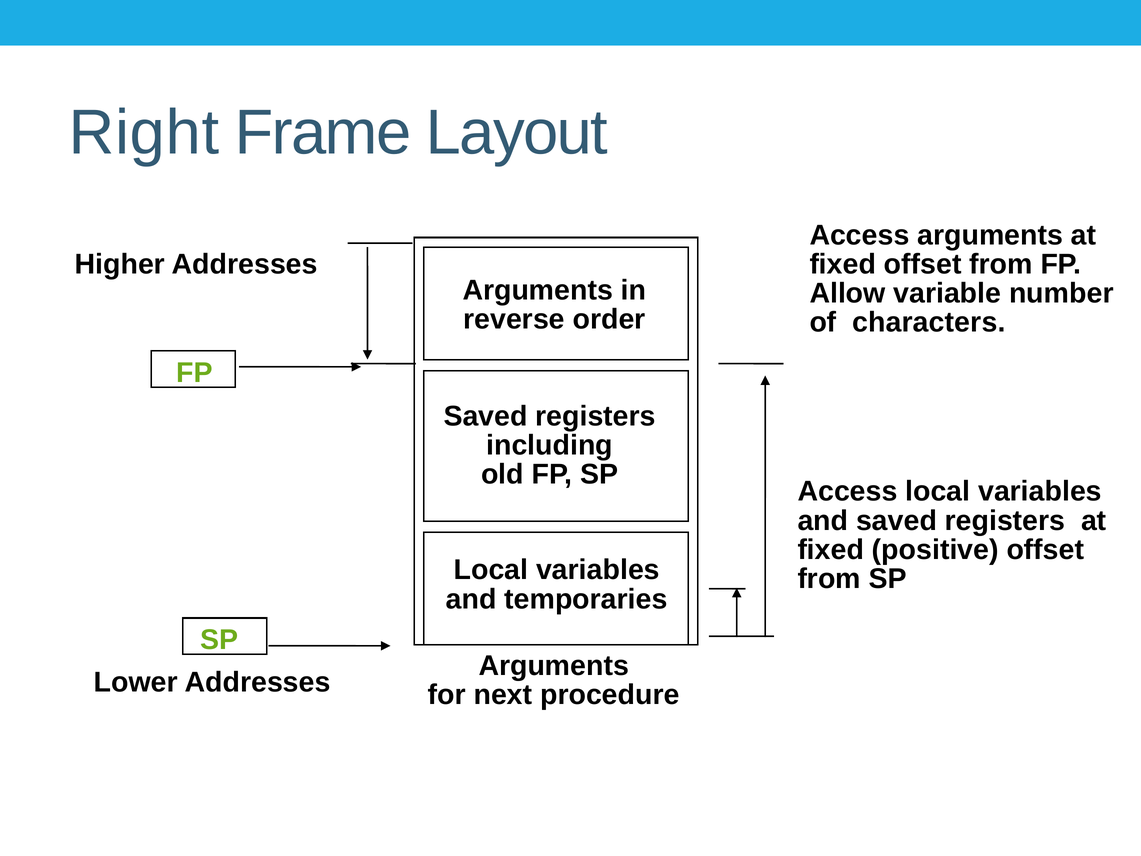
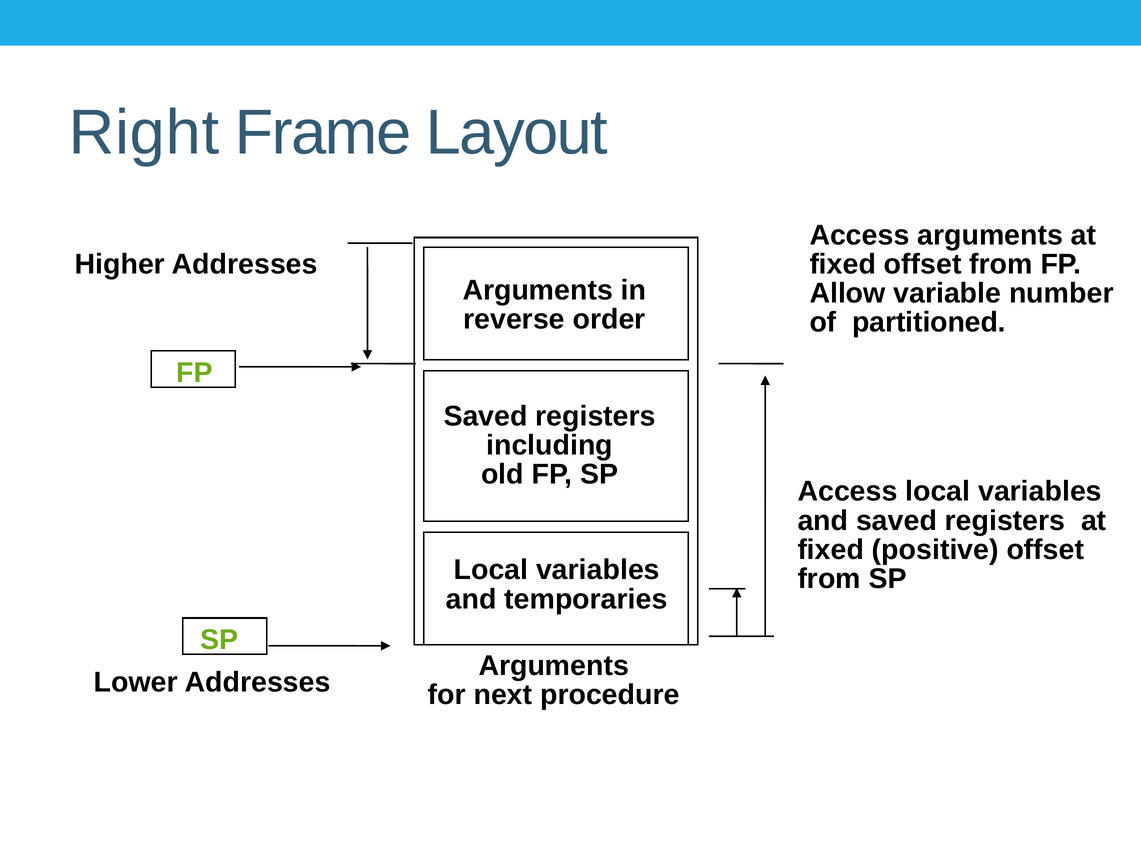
characters: characters -> partitioned
